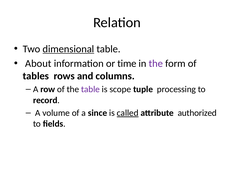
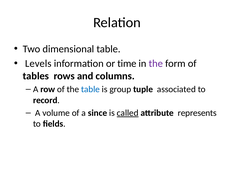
dimensional underline: present -> none
About: About -> Levels
table at (90, 90) colour: purple -> blue
scope: scope -> group
processing: processing -> associated
authorized: authorized -> represents
